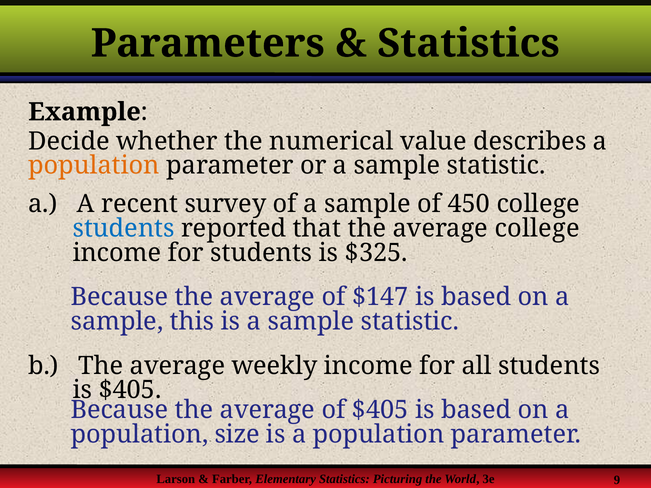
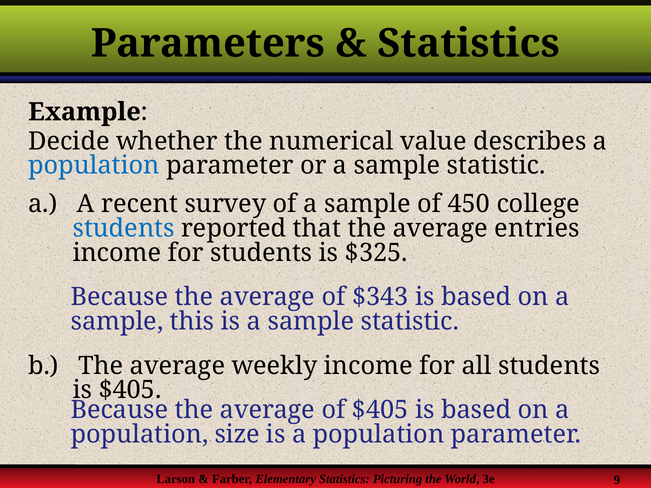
population at (94, 166) colour: orange -> blue
average college: college -> entries
$147: $147 -> $343
